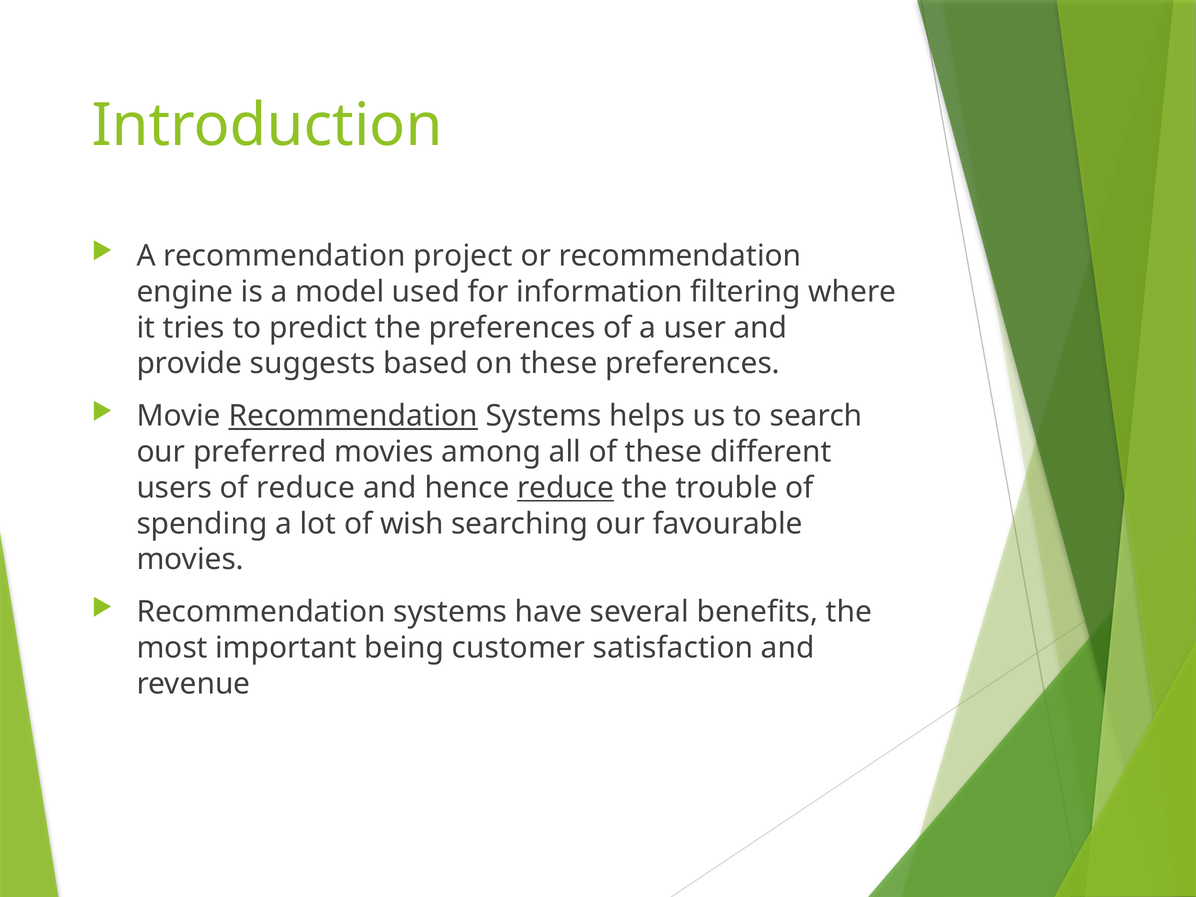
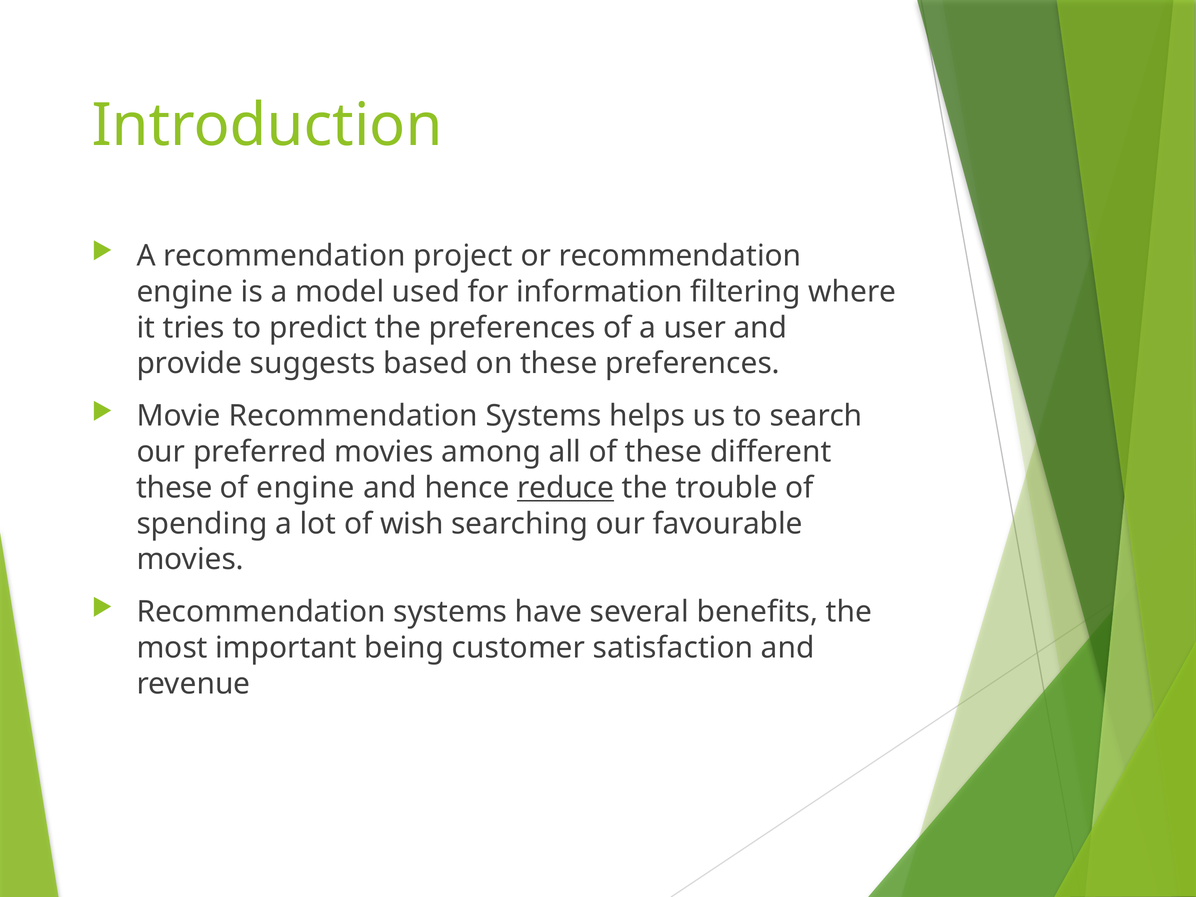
Recommendation at (353, 416) underline: present -> none
users at (174, 488): users -> these
of reduce: reduce -> engine
